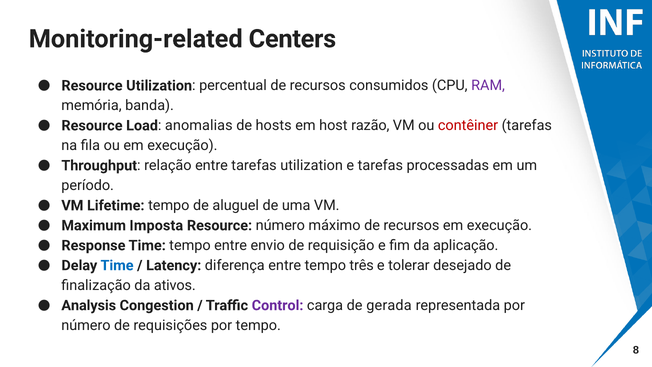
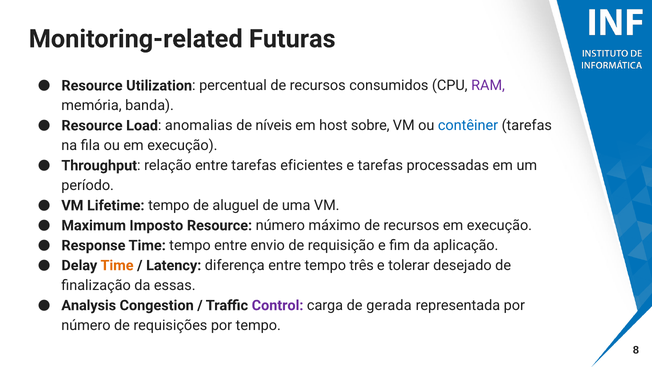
Centers: Centers -> Futuras
hosts: hosts -> níveis
razão: razão -> sobre
contêiner colour: red -> blue
tarefas utilization: utilization -> eficientes
Imposta: Imposta -> Imposto
Time at (117, 265) colour: blue -> orange
ativos: ativos -> essas
